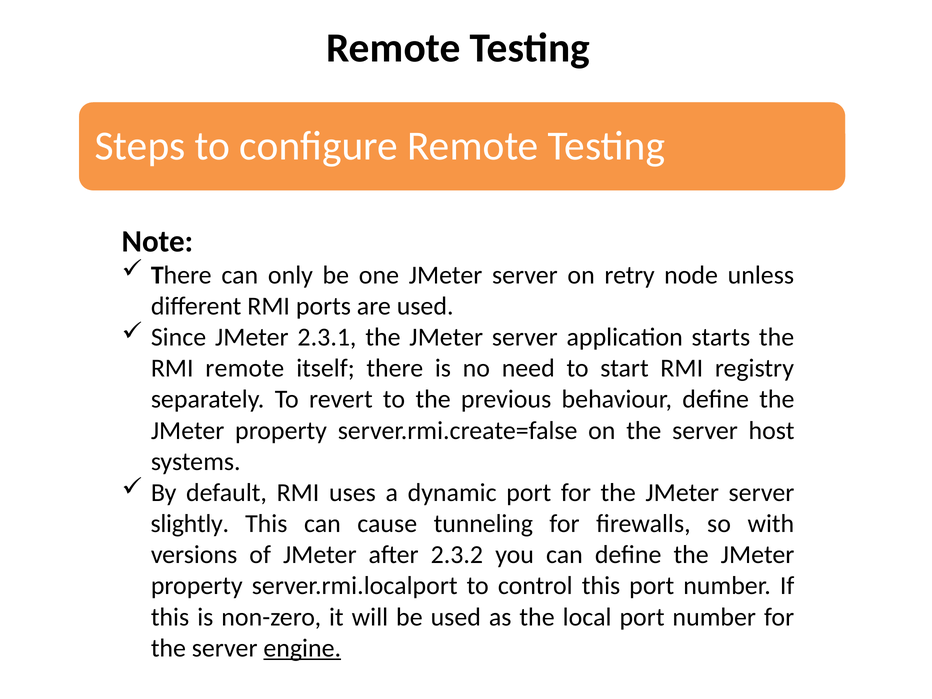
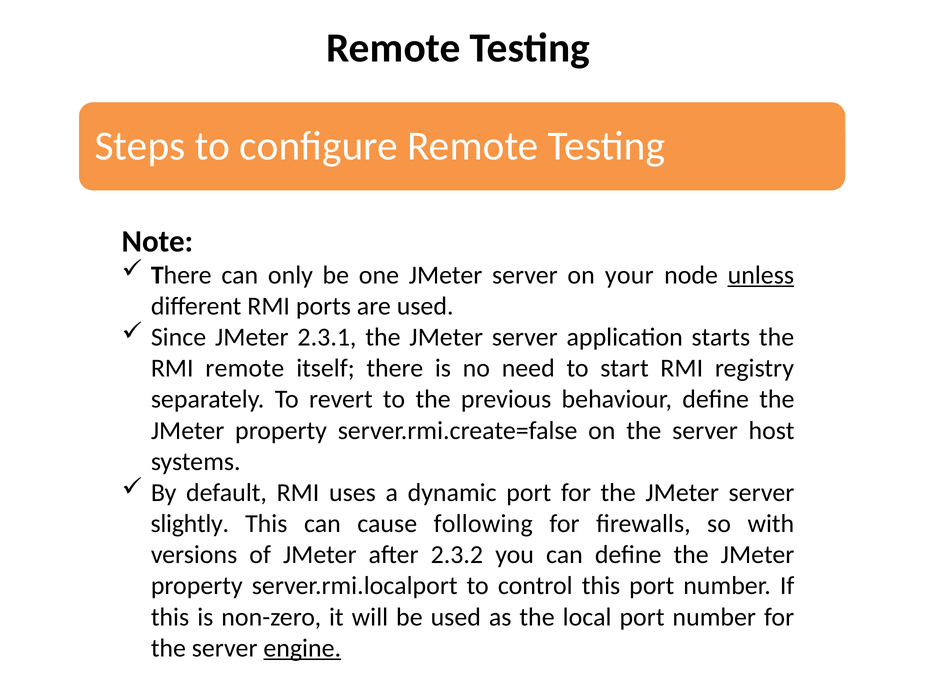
retry: retry -> your
unless underline: none -> present
tunneling: tunneling -> following
